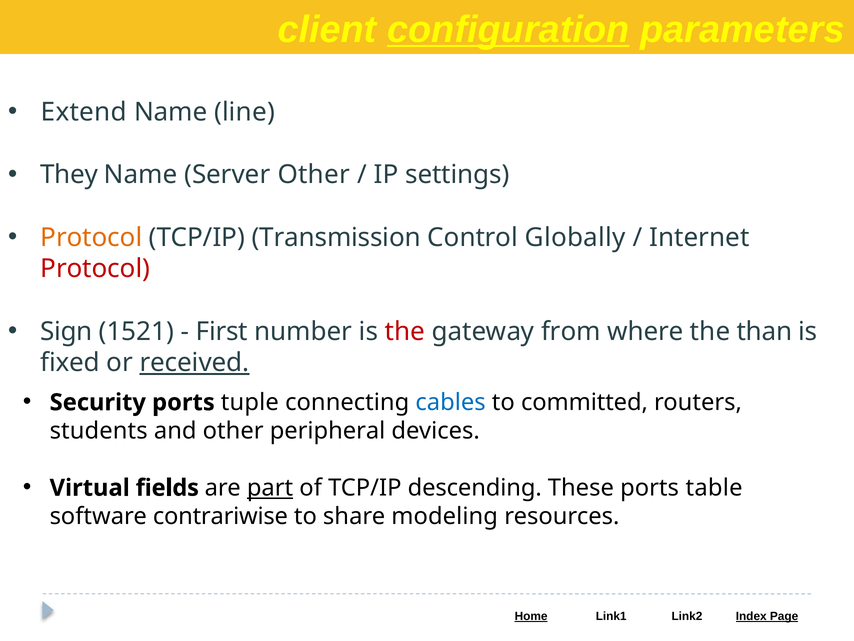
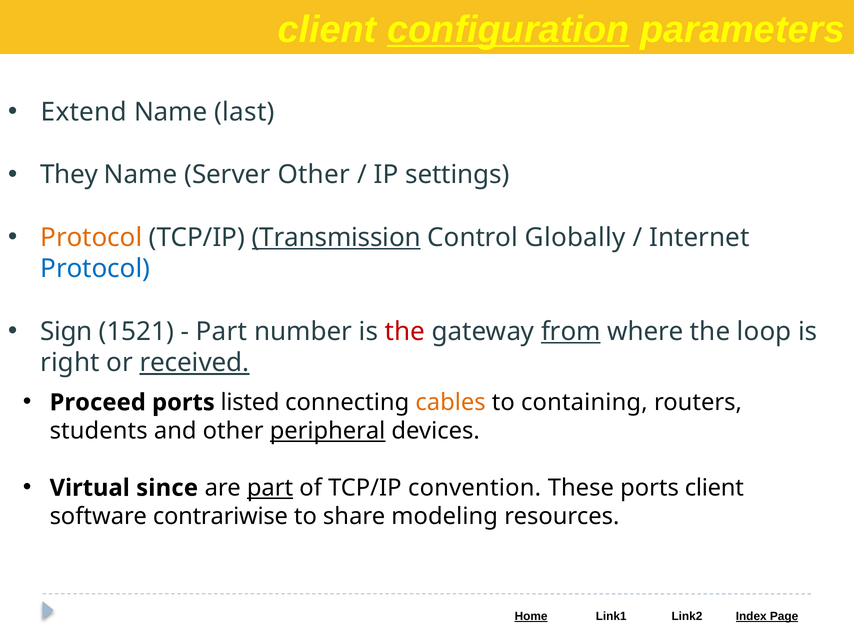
line: line -> last
Transmission underline: none -> present
Protocol at (95, 269) colour: red -> blue
First at (222, 331): First -> Part
from underline: none -> present
than: than -> loop
fixed: fixed -> right
Security: Security -> Proceed
tuple: tuple -> listed
cables colour: blue -> orange
committed: committed -> containing
peripheral underline: none -> present
fields: fields -> since
descending: descending -> convention
ports table: table -> client
